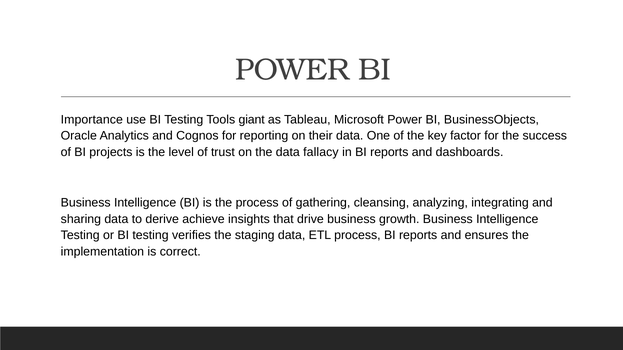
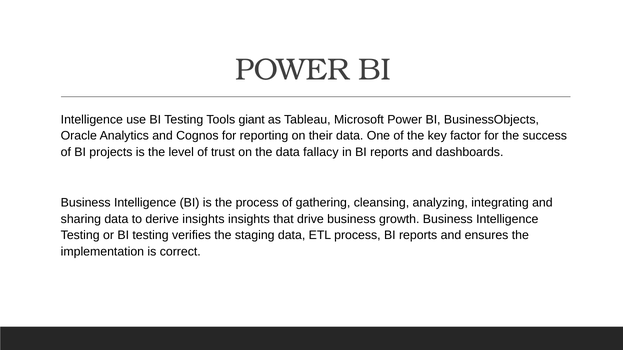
Importance at (92, 120): Importance -> Intelligence
derive achieve: achieve -> insights
